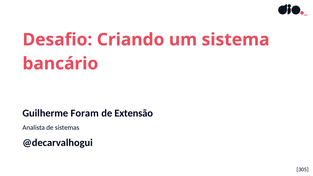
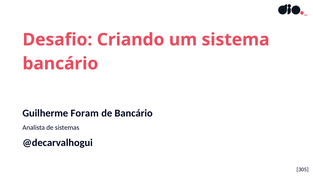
de Extensão: Extensão -> Bancário
